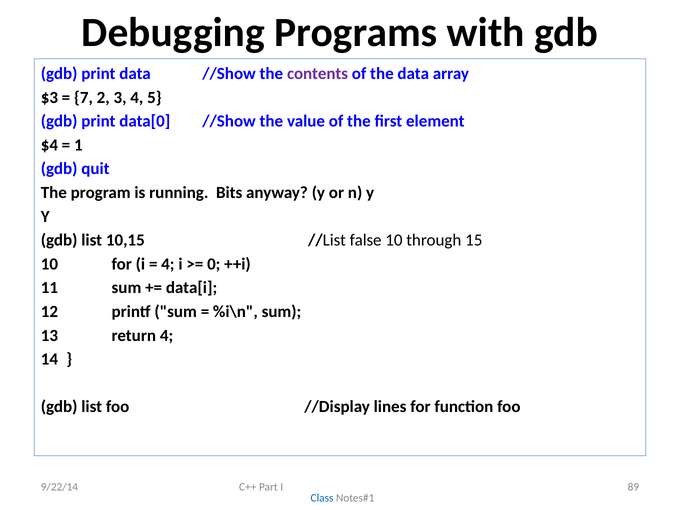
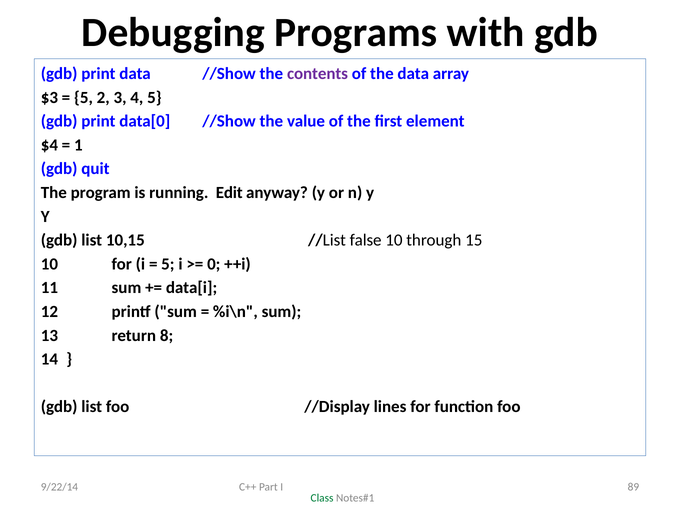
7 at (83, 97): 7 -> 5
Bits: Bits -> Edit
4 at (168, 264): 4 -> 5
return 4: 4 -> 8
Class colour: blue -> green
